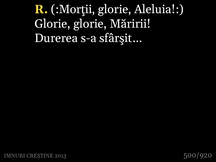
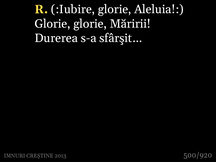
:Morţii: :Morţii -> :Iubire
